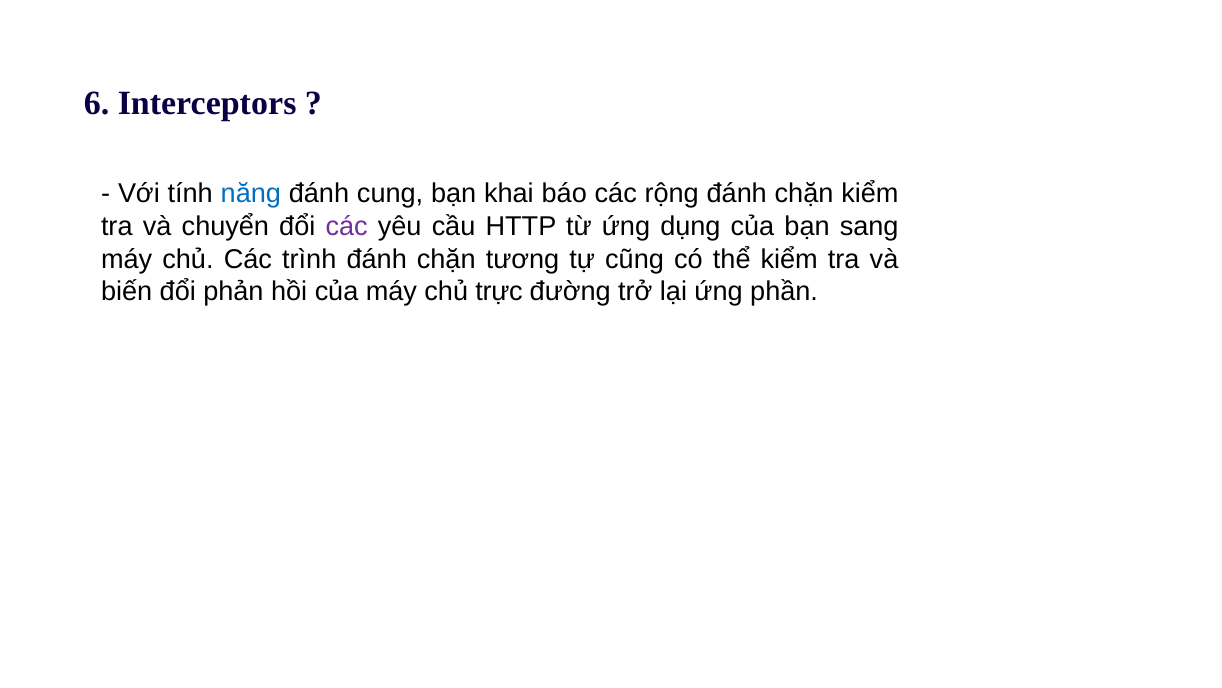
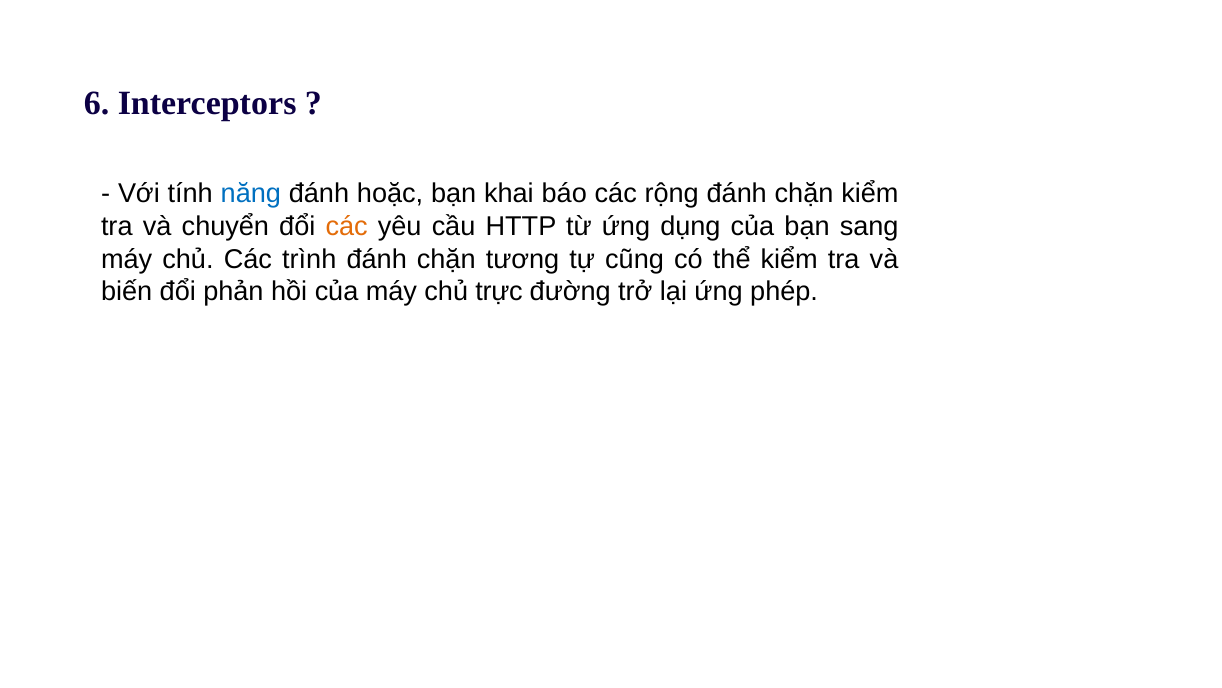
cung: cung -> hoặc
các at (347, 226) colour: purple -> orange
phần: phần -> phép
